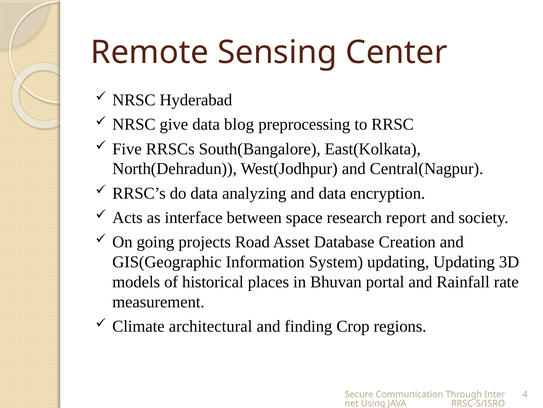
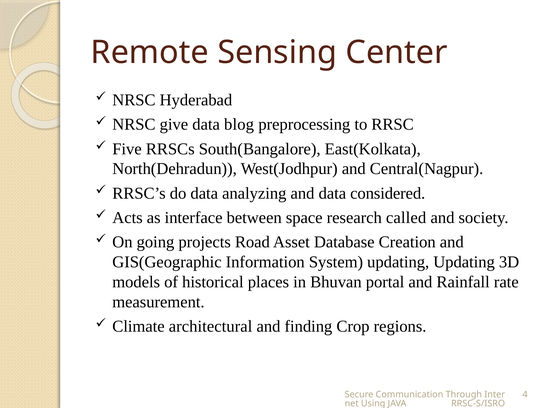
encryption: encryption -> considered
report: report -> called
